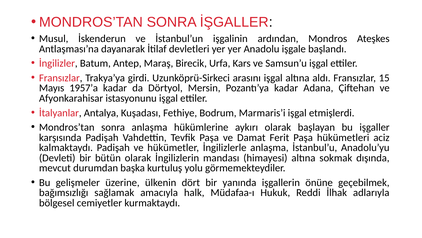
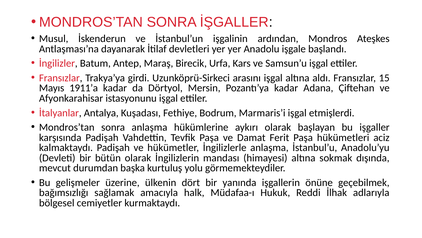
1957’a: 1957’a -> 1911’a
